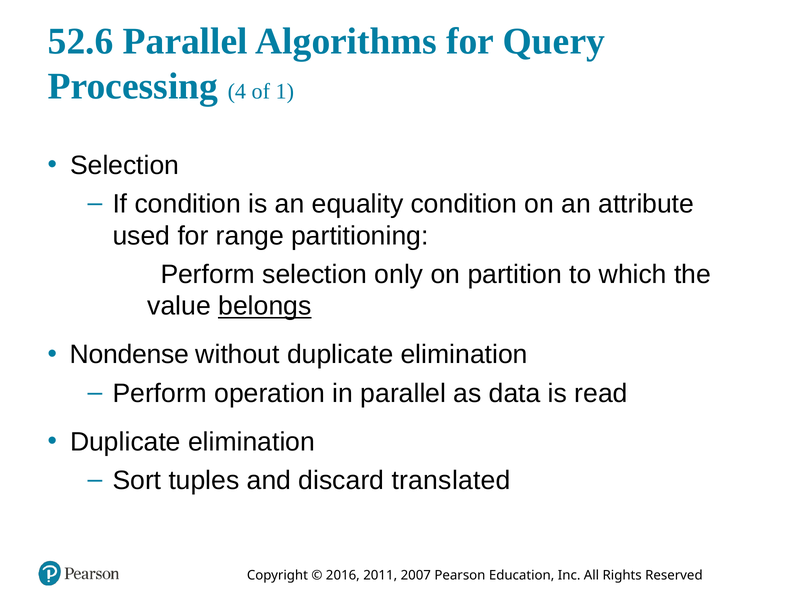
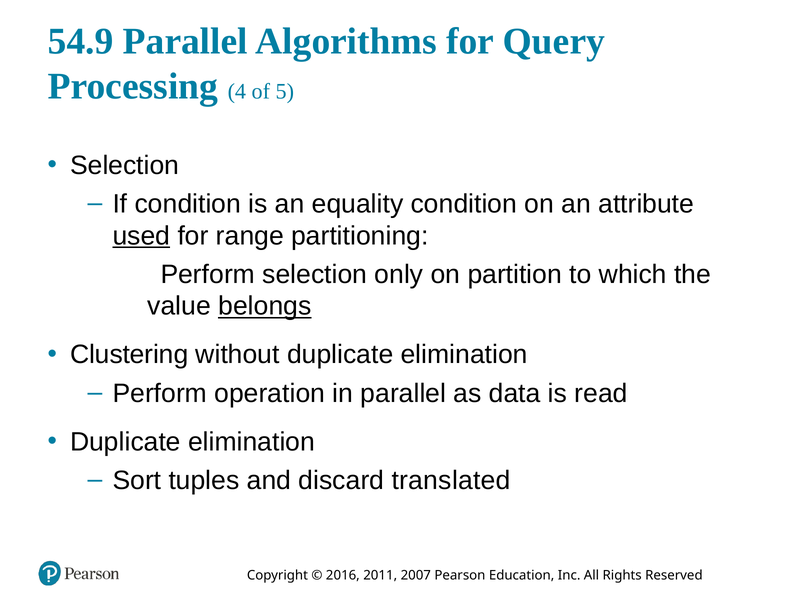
52.6: 52.6 -> 54.9
1: 1 -> 5
used underline: none -> present
Nondense: Nondense -> Clustering
